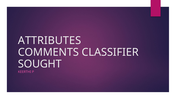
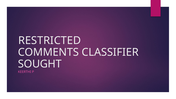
ATTRIBUTES: ATTRIBUTES -> RESTRICTED
